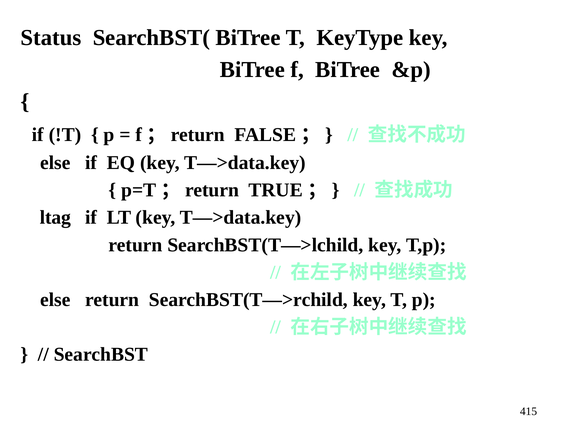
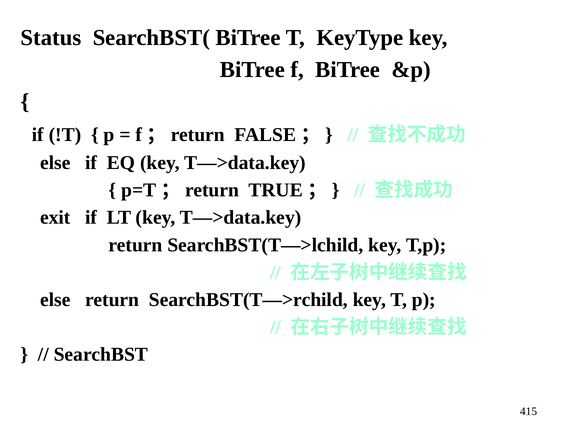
ltag: ltag -> exit
